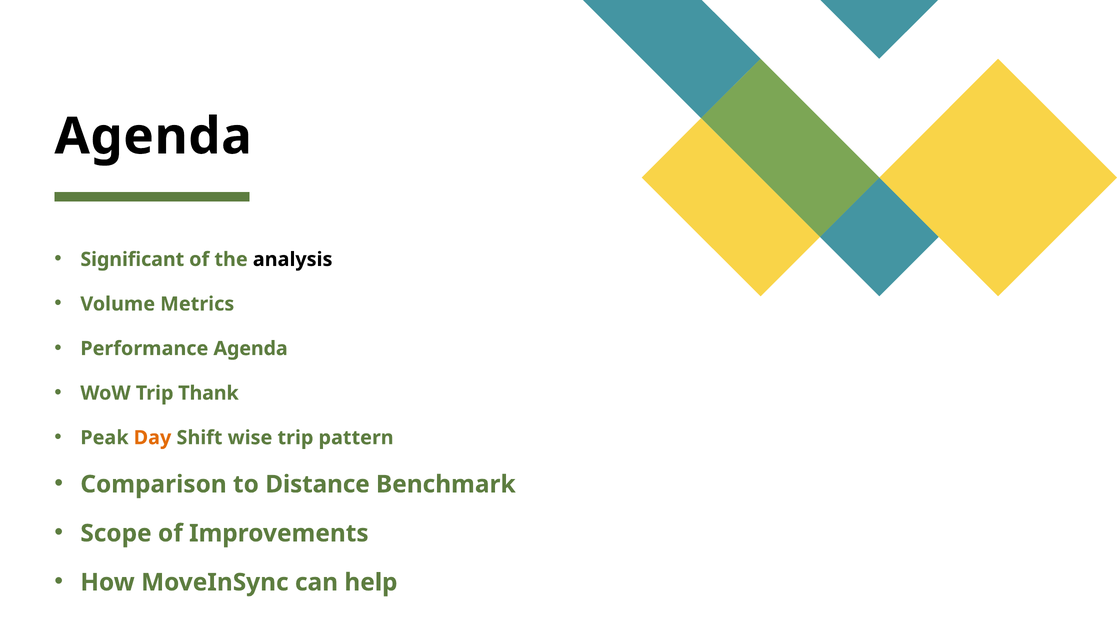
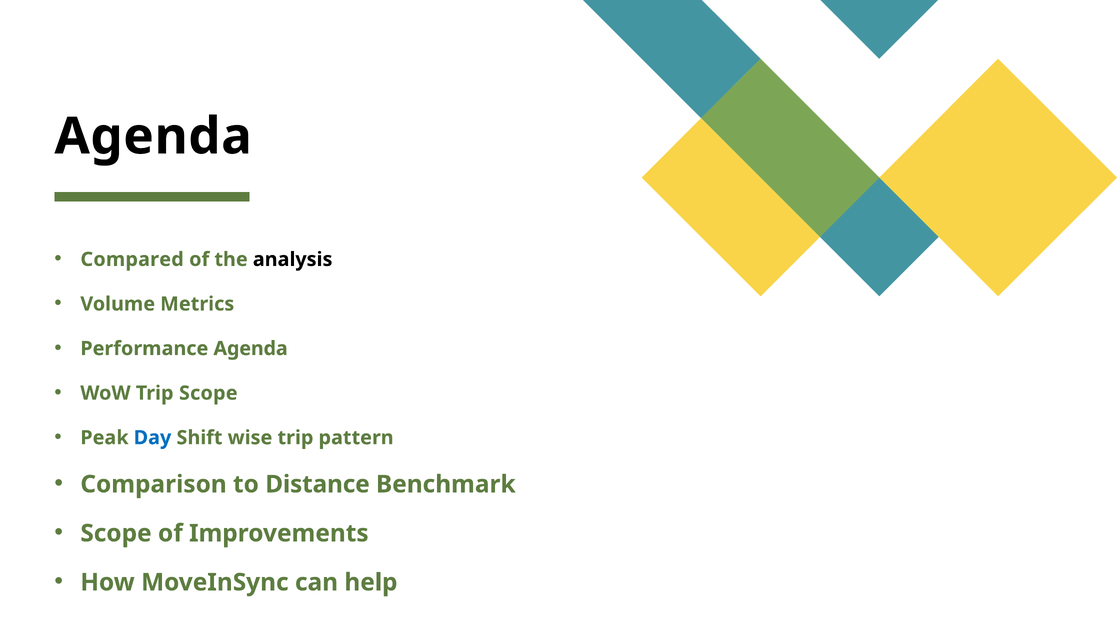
Significant: Significant -> Compared
Trip Thank: Thank -> Scope
Day colour: orange -> blue
